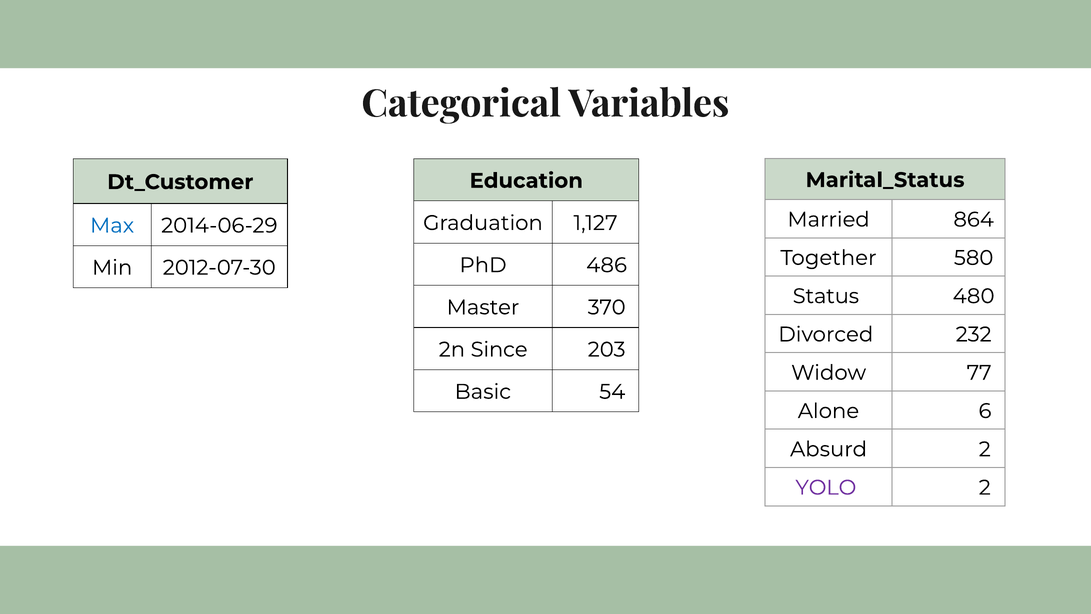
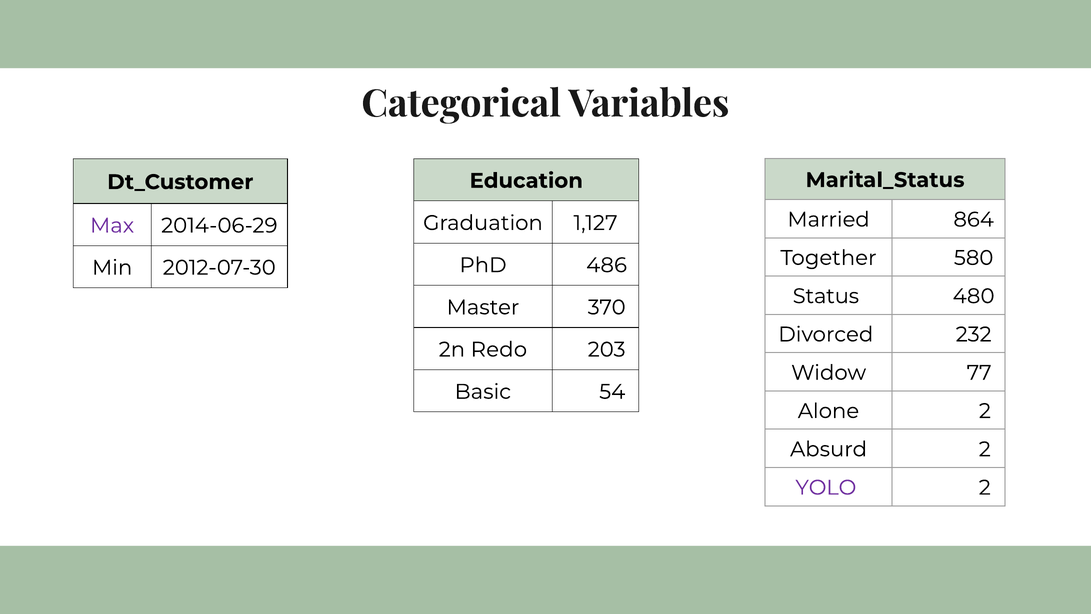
Max colour: blue -> purple
Since: Since -> Redo
Alone 6: 6 -> 2
